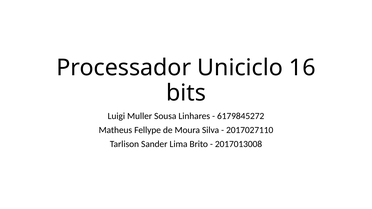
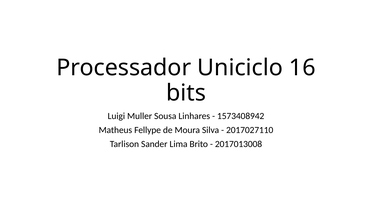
6179845272: 6179845272 -> 1573408942
